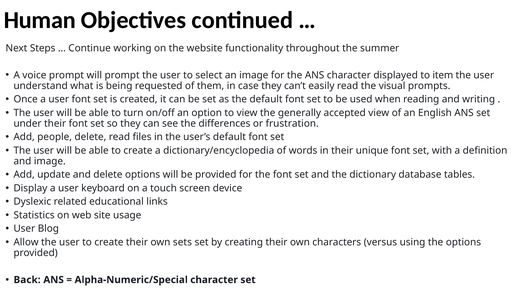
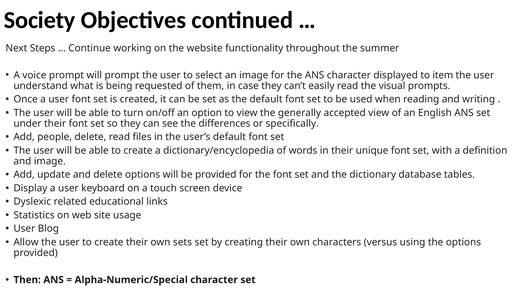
Human: Human -> Society
frustration: frustration -> specifically
Back: Back -> Then
